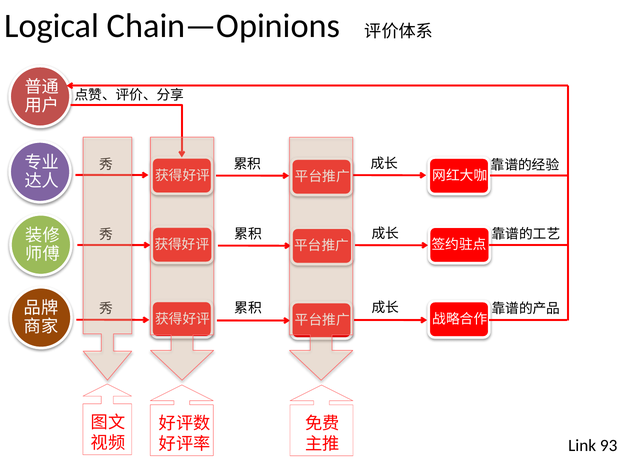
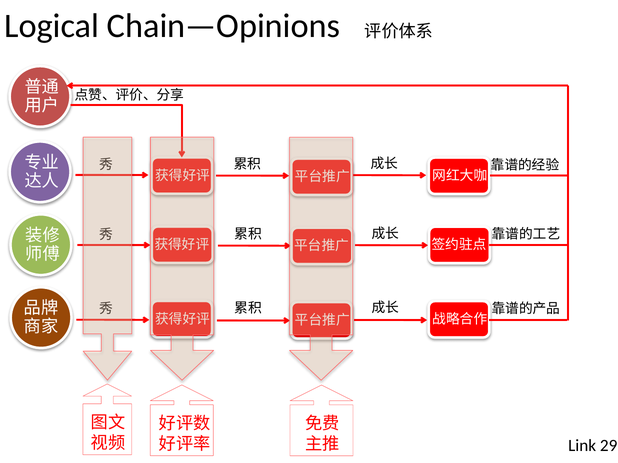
93: 93 -> 29
